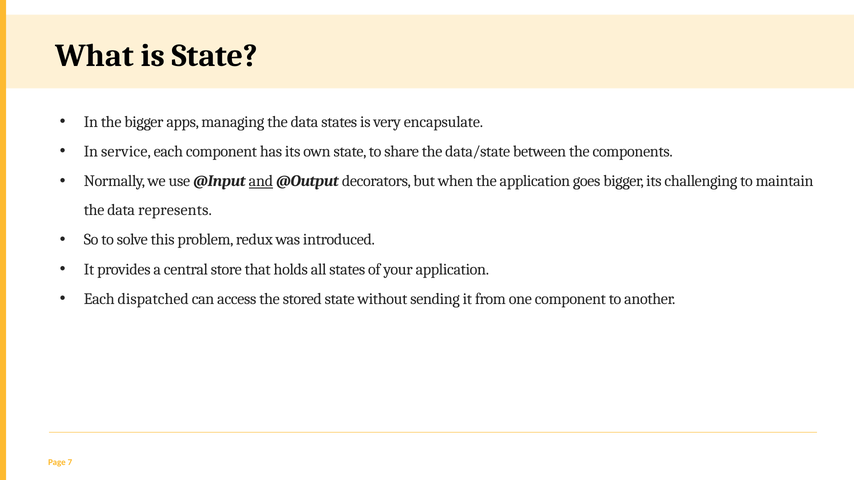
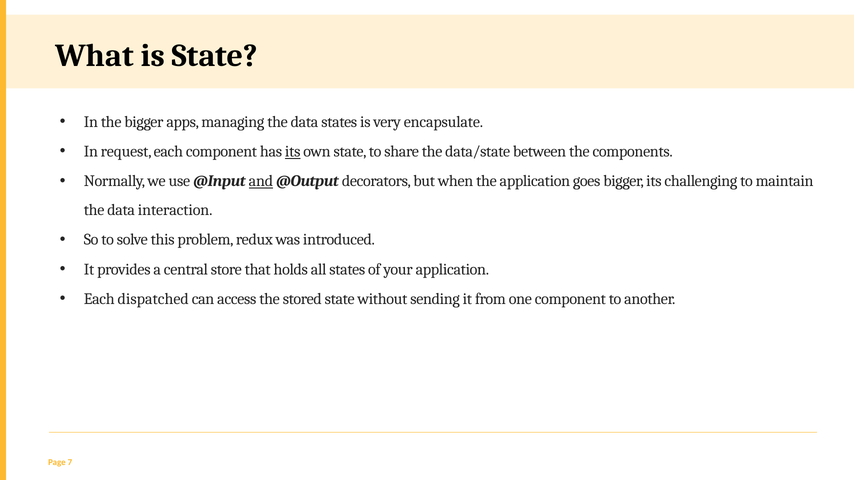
service: service -> request
its at (293, 152) underline: none -> present
represents: represents -> interaction
